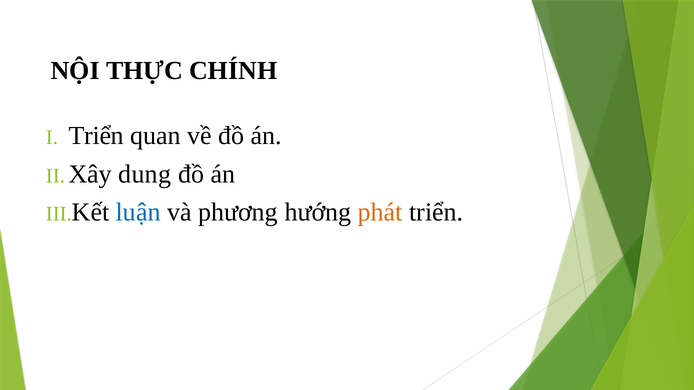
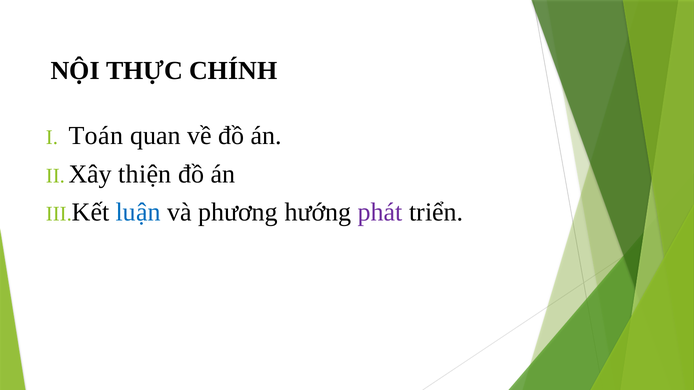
Triển at (96, 136): Triển -> Toán
dung: dung -> thiện
phát colour: orange -> purple
